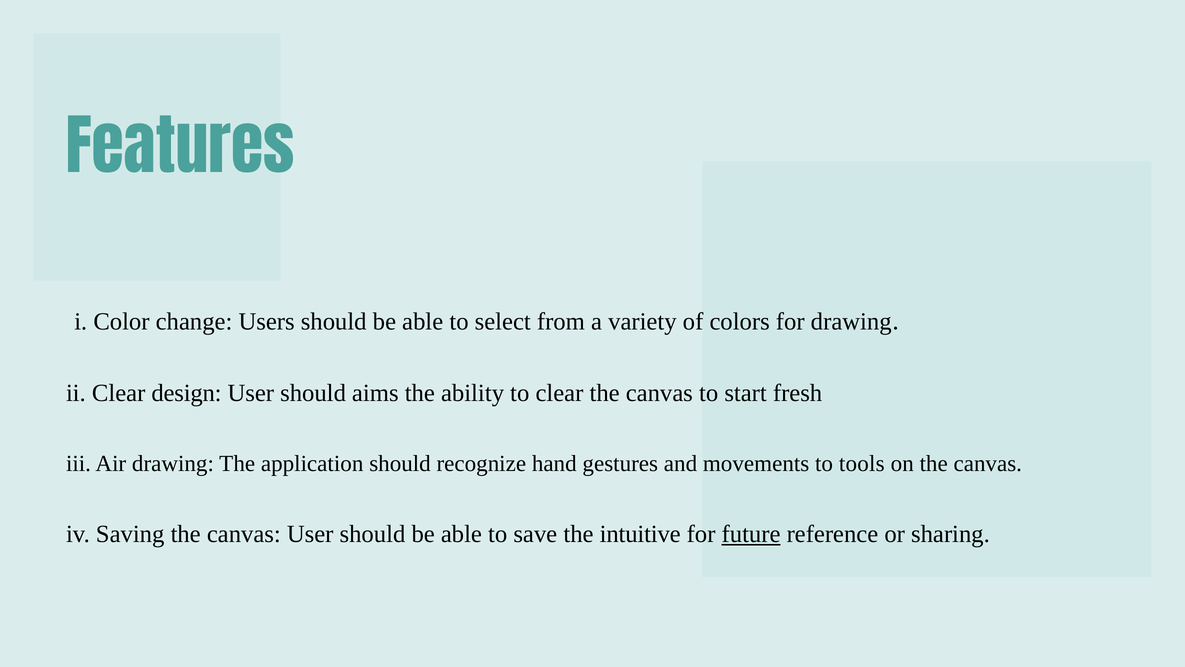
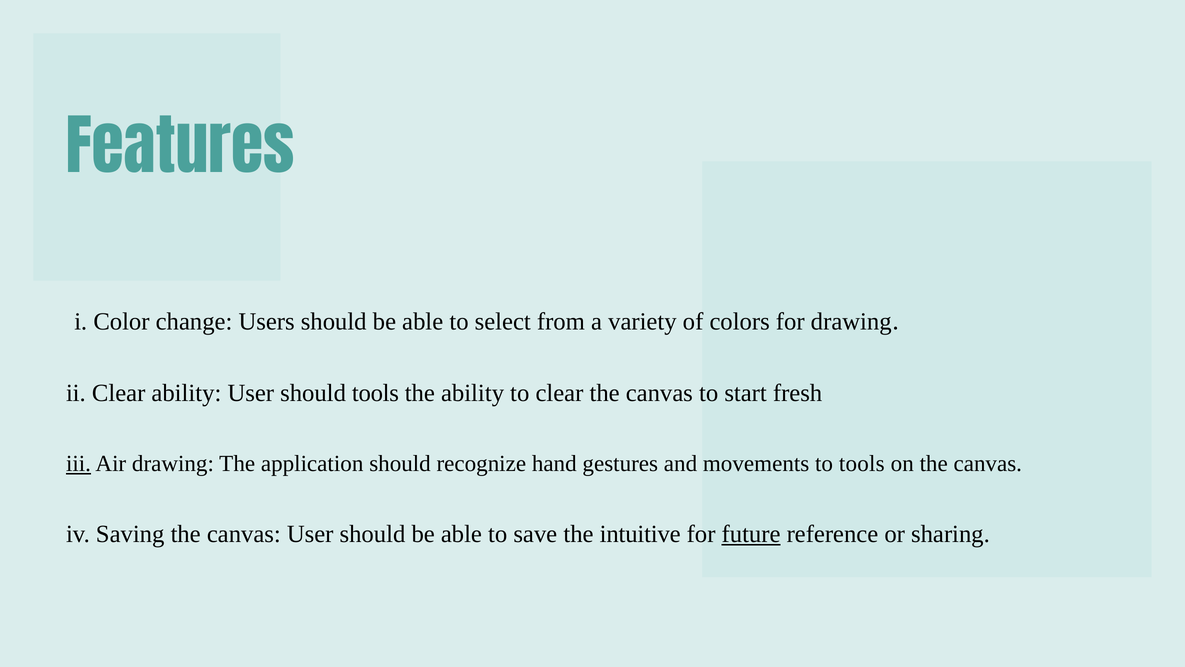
Clear design: design -> ability
should aims: aims -> tools
iii underline: none -> present
